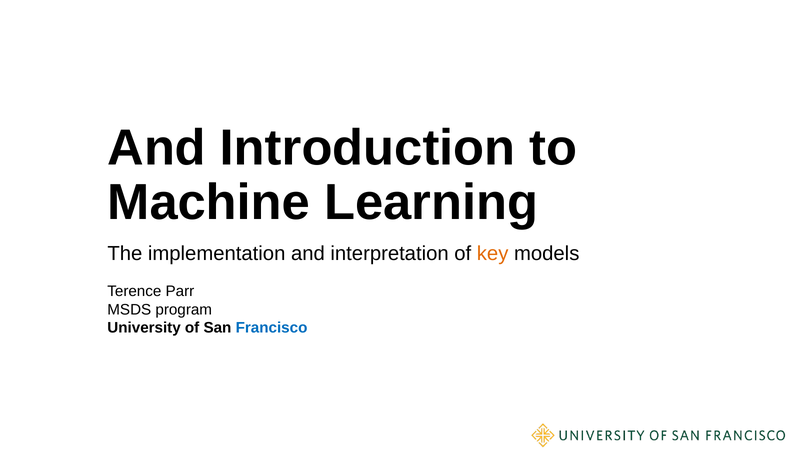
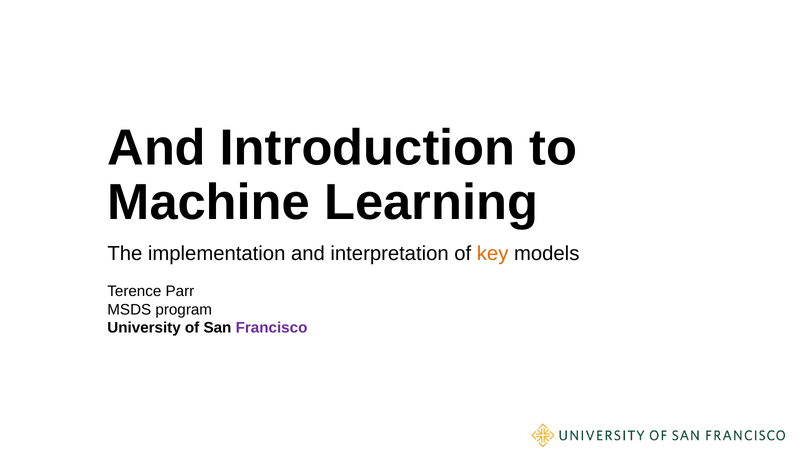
Francisco colour: blue -> purple
